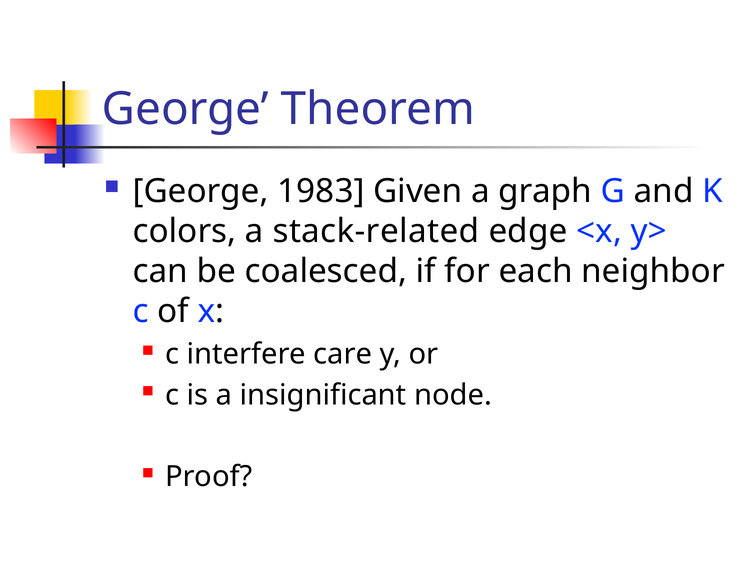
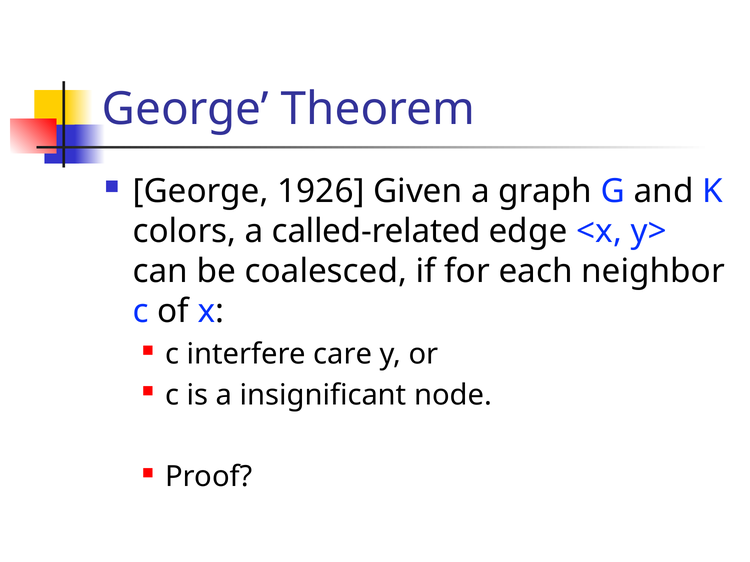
1983: 1983 -> 1926
stack-related: stack-related -> called-related
